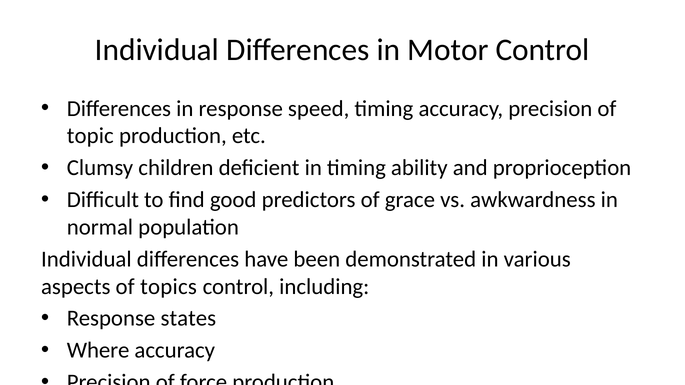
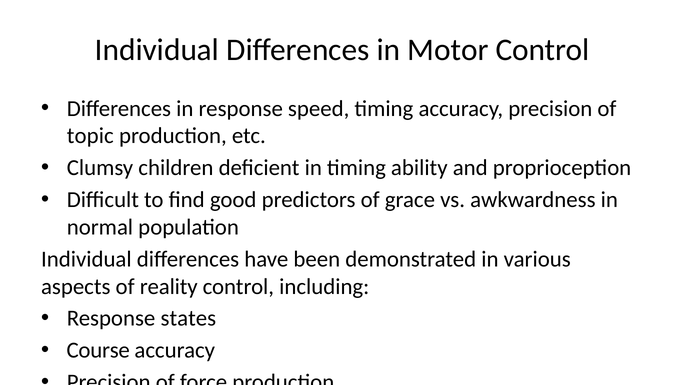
topics: topics -> reality
Where: Where -> Course
